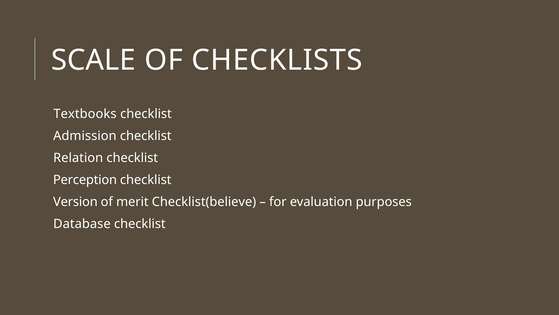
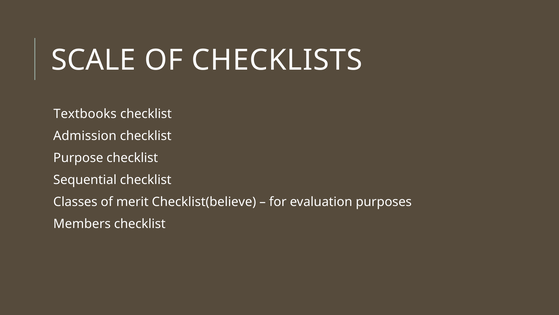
Relation: Relation -> Purpose
Perception: Perception -> Sequential
Version: Version -> Classes
Database: Database -> Members
